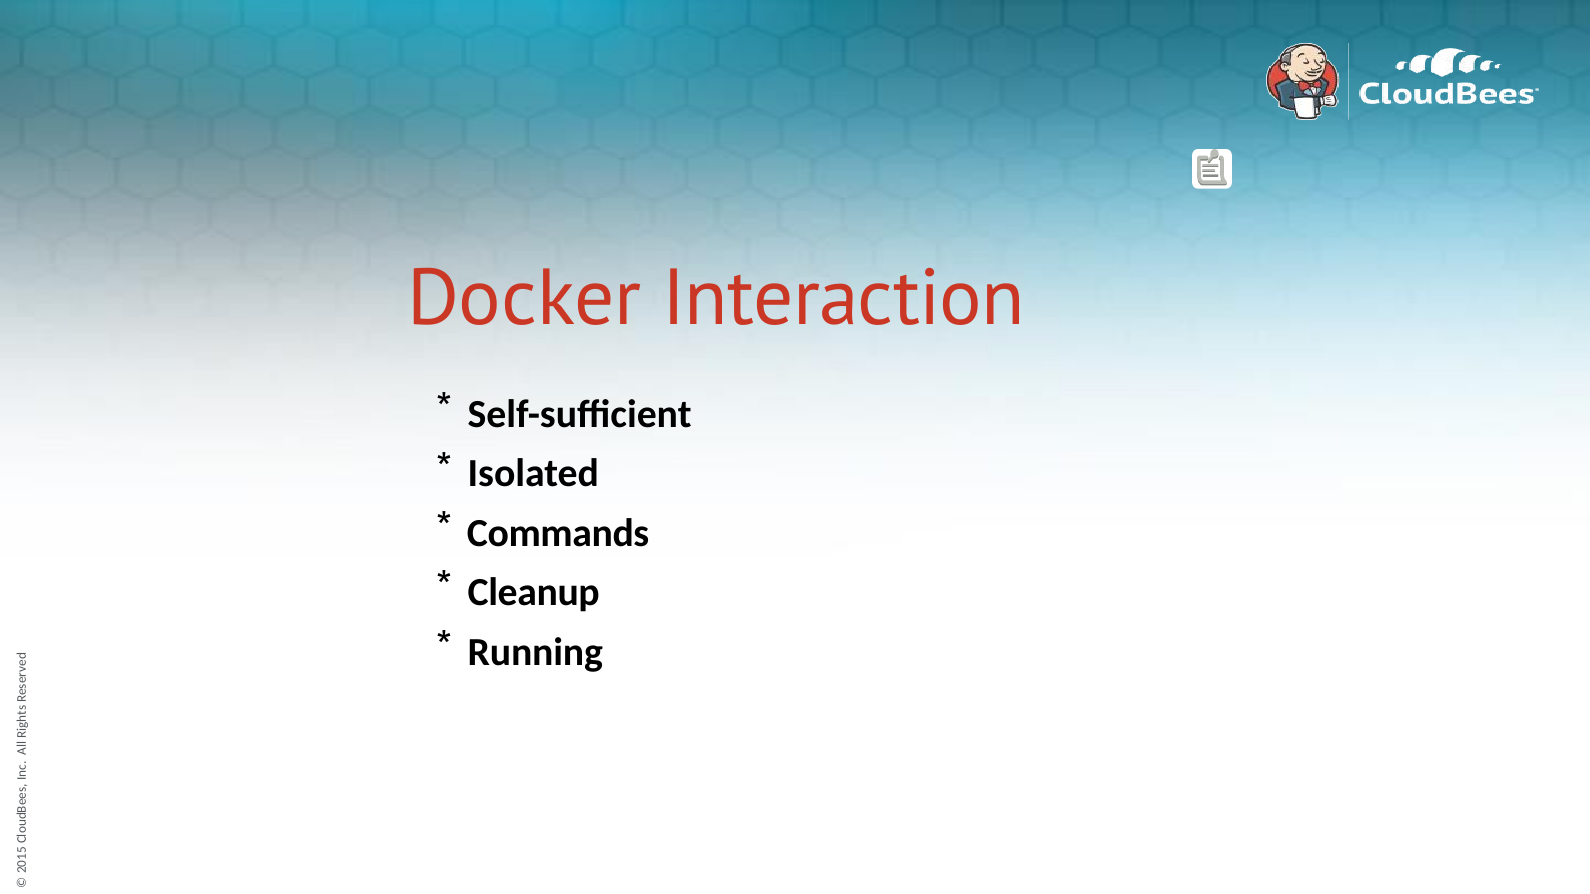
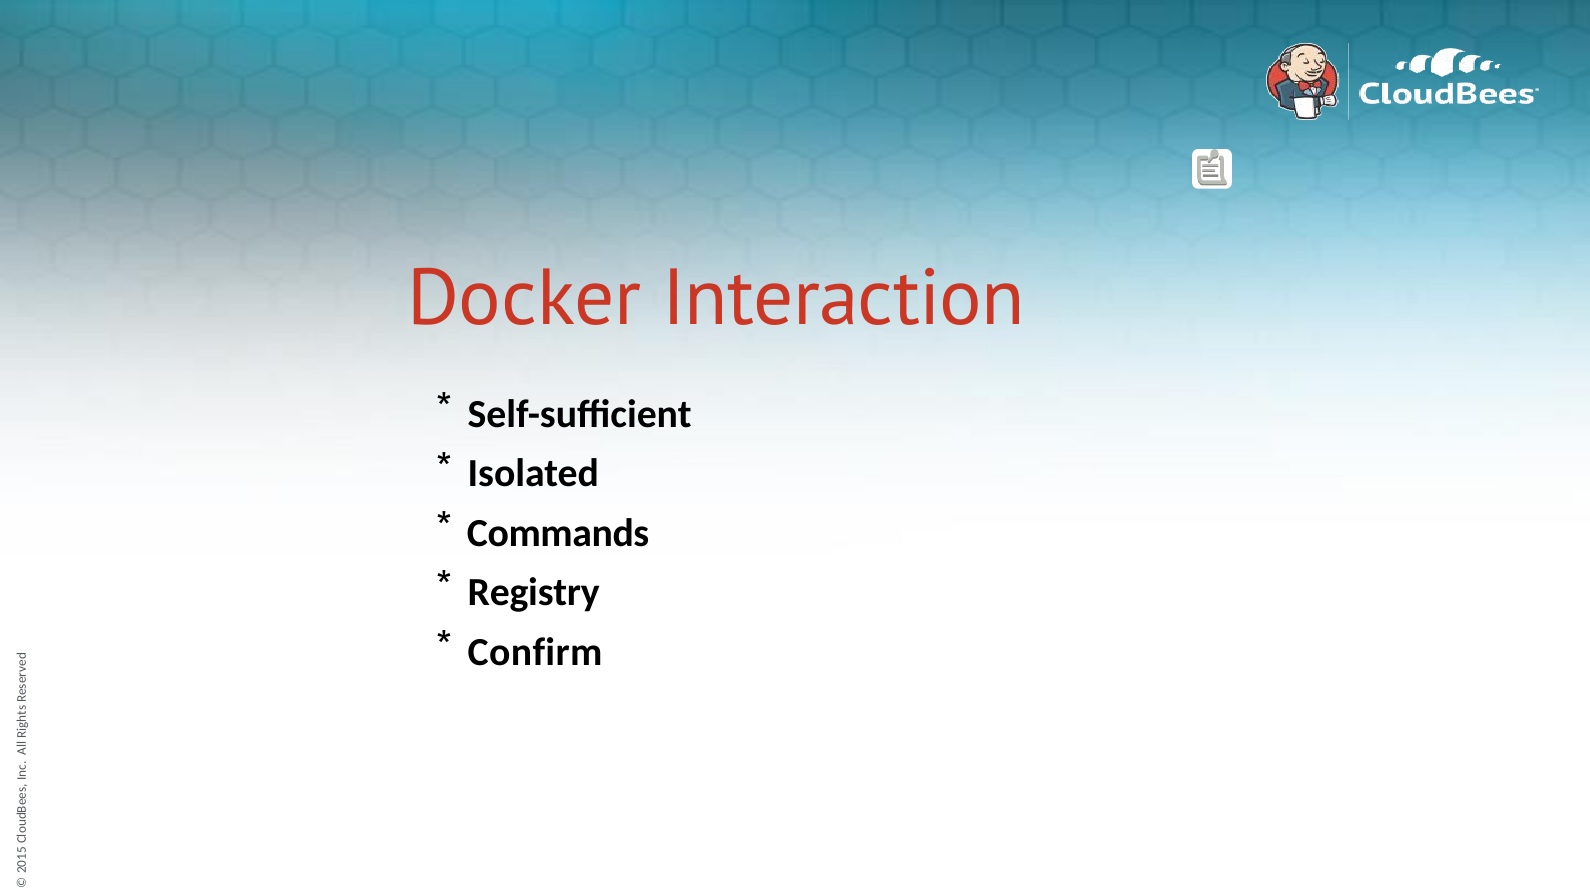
Cleanup: Cleanup -> Registry
Running: Running -> Confirm
